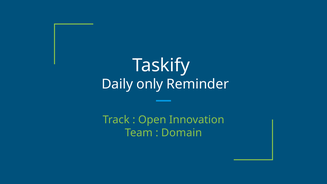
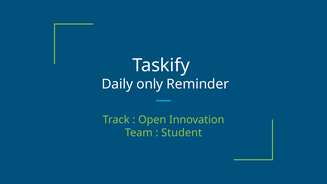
Domain: Domain -> Student
